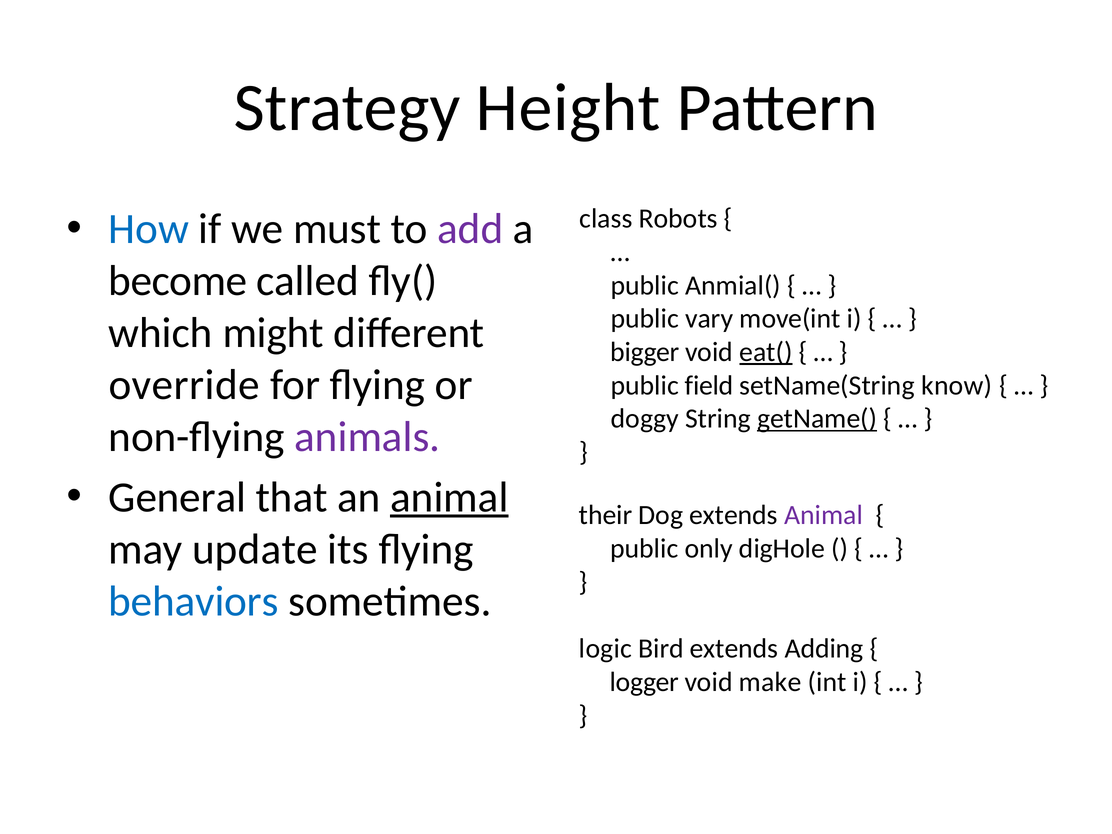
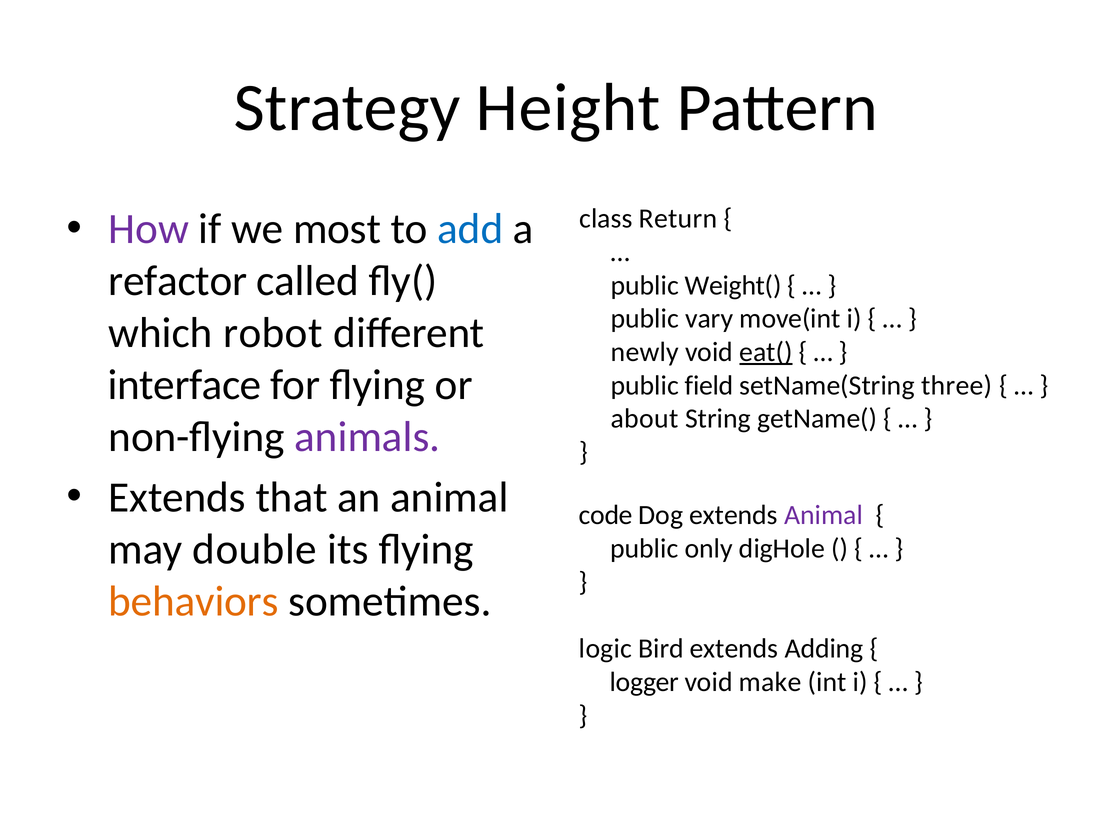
How colour: blue -> purple
must: must -> most
add colour: purple -> blue
Robots: Robots -> Return
become: become -> refactor
Anmial(: Anmial( -> Weight(
might: might -> robot
bigger: bigger -> newly
override: override -> interface
know: know -> three
doggy: doggy -> about
getName( underline: present -> none
General at (177, 497): General -> Extends
animal at (449, 497) underline: present -> none
their: their -> code
update: update -> double
behaviors colour: blue -> orange
